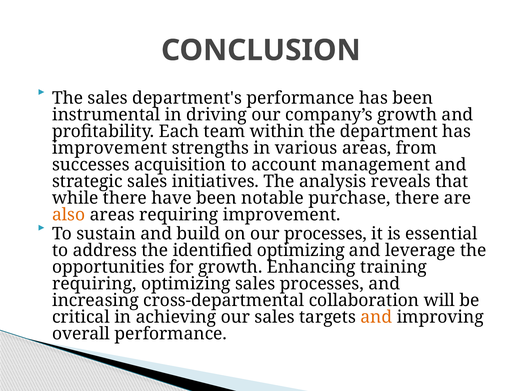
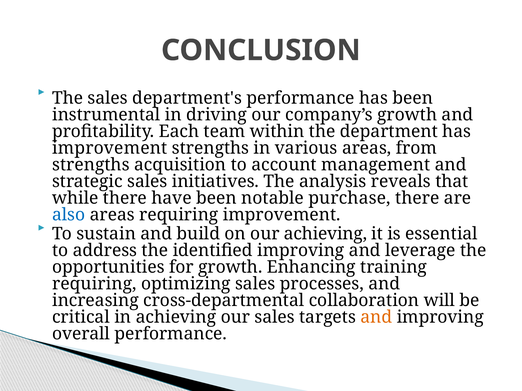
successes at (91, 165): successes -> strengths
also colour: orange -> blue
our processes: processes -> achieving
identified optimizing: optimizing -> improving
